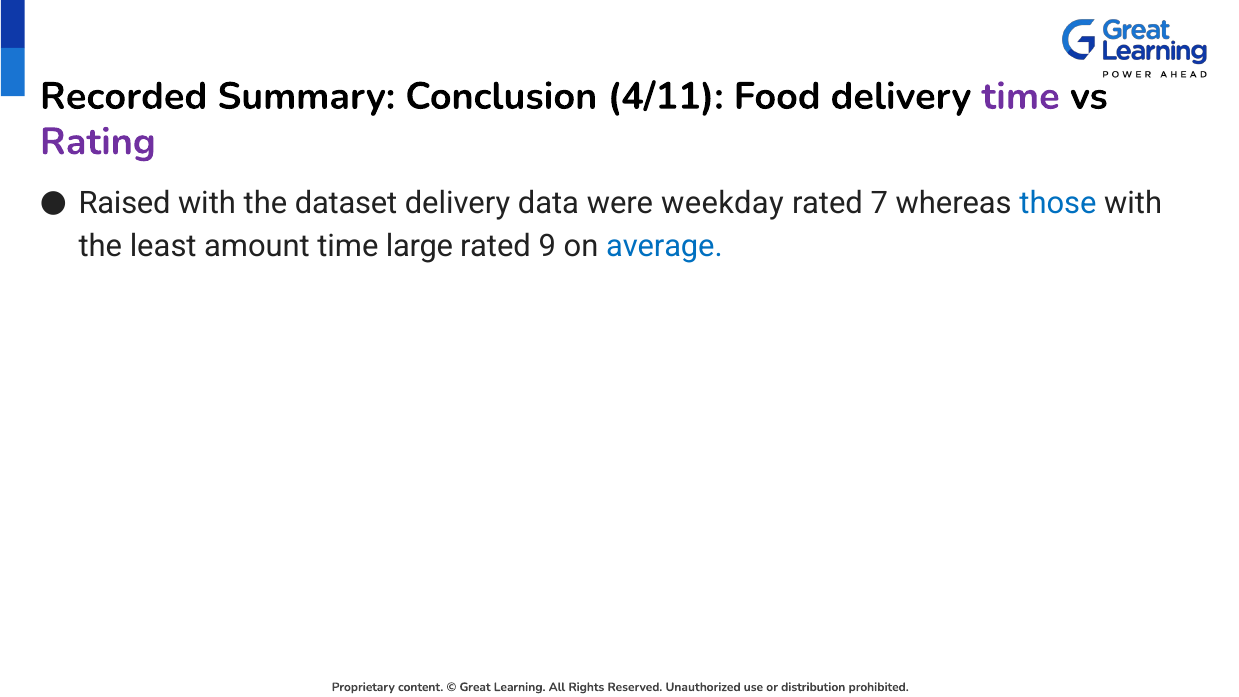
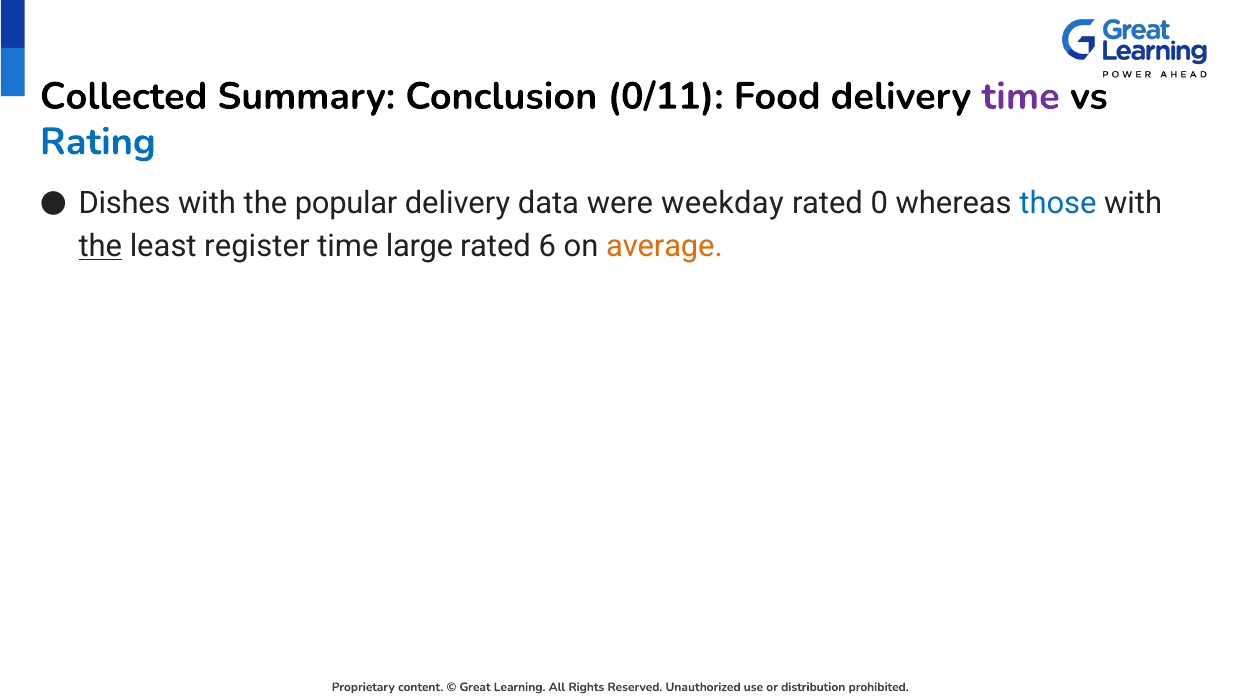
Recorded: Recorded -> Collected
4/11: 4/11 -> 0/11
Rating colour: purple -> blue
Raised: Raised -> Dishes
dataset: dataset -> popular
7: 7 -> 0
the at (100, 246) underline: none -> present
amount: amount -> register
9: 9 -> 6
average colour: blue -> orange
